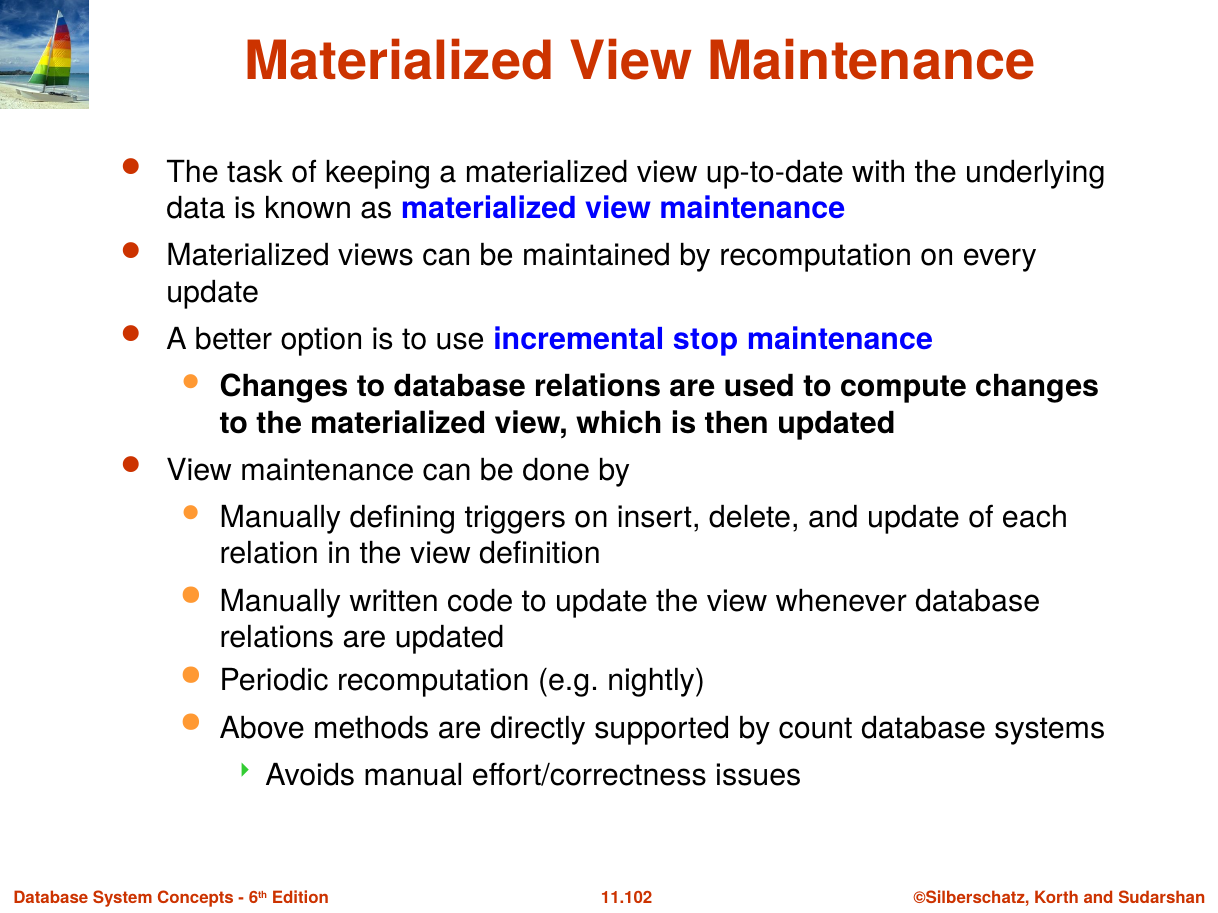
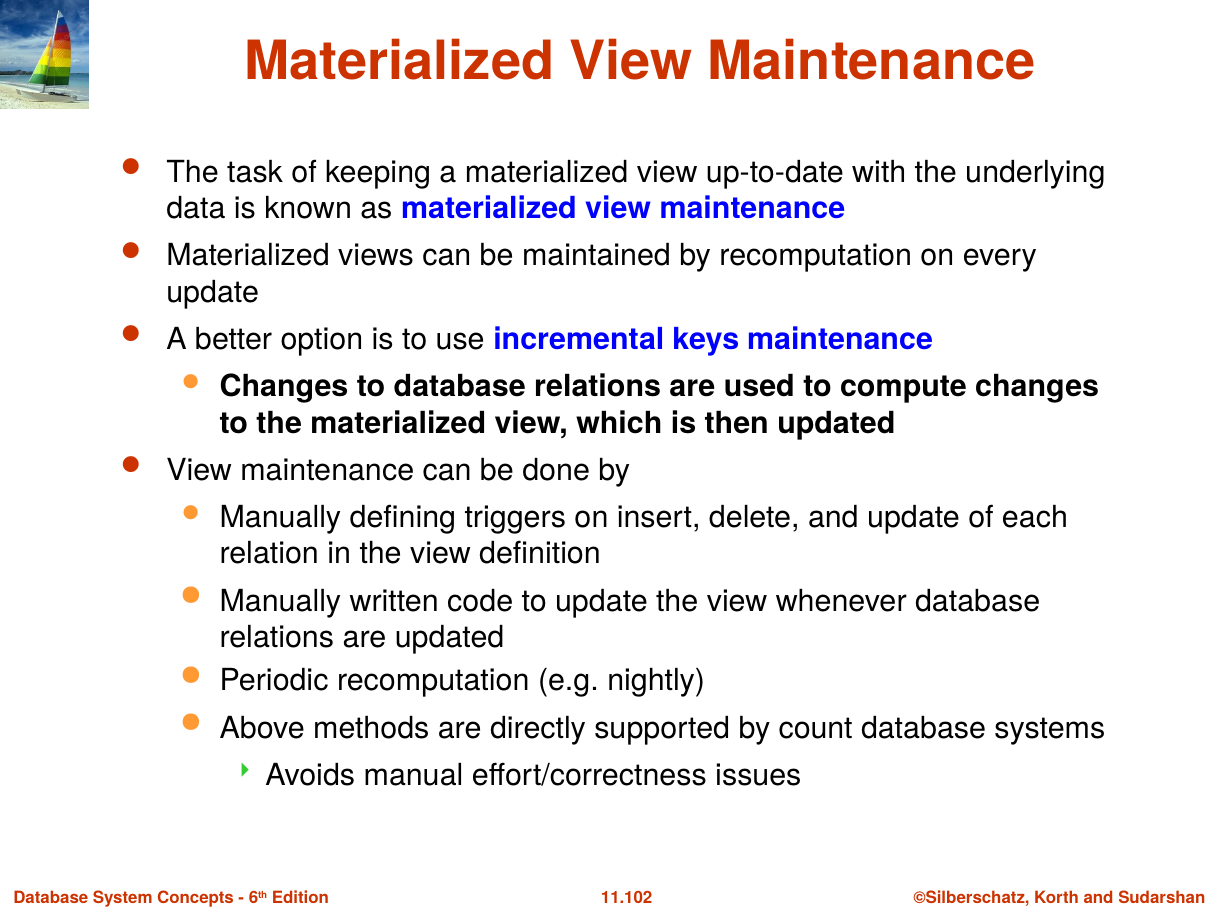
stop: stop -> keys
